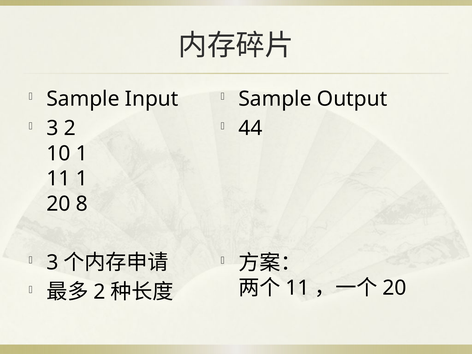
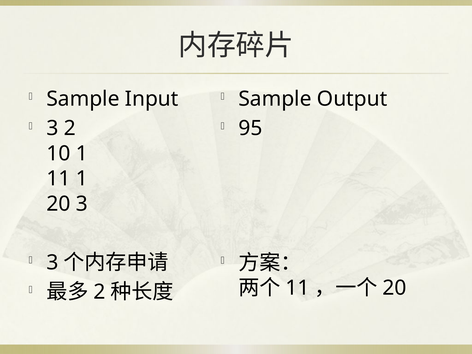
44: 44 -> 95
20 8: 8 -> 3
